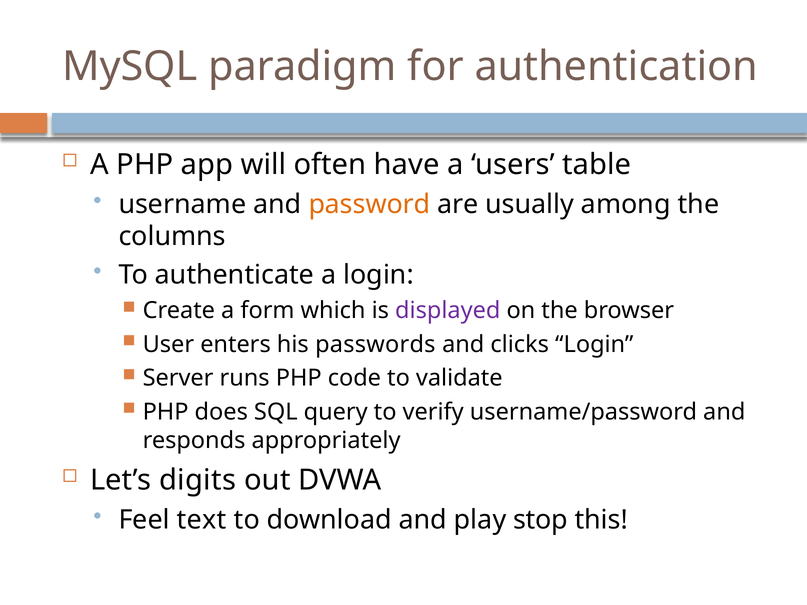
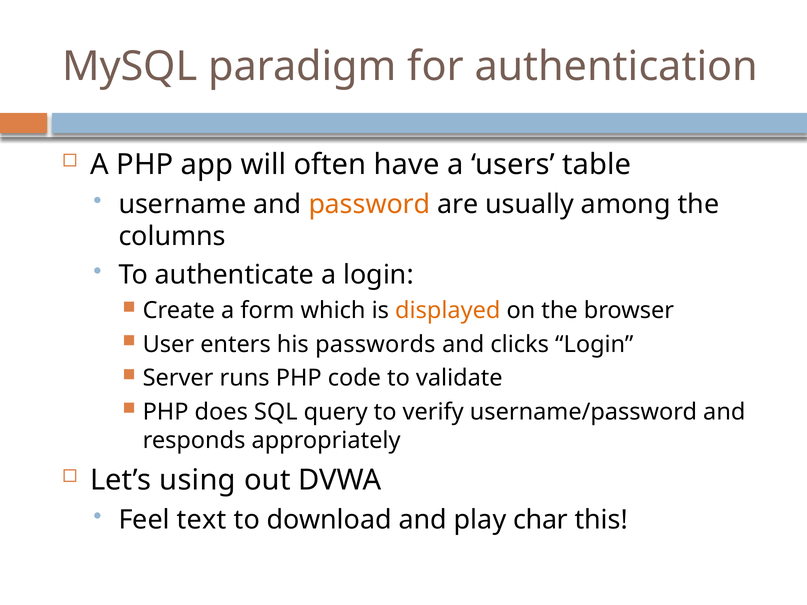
displayed colour: purple -> orange
digits: digits -> using
stop: stop -> char
